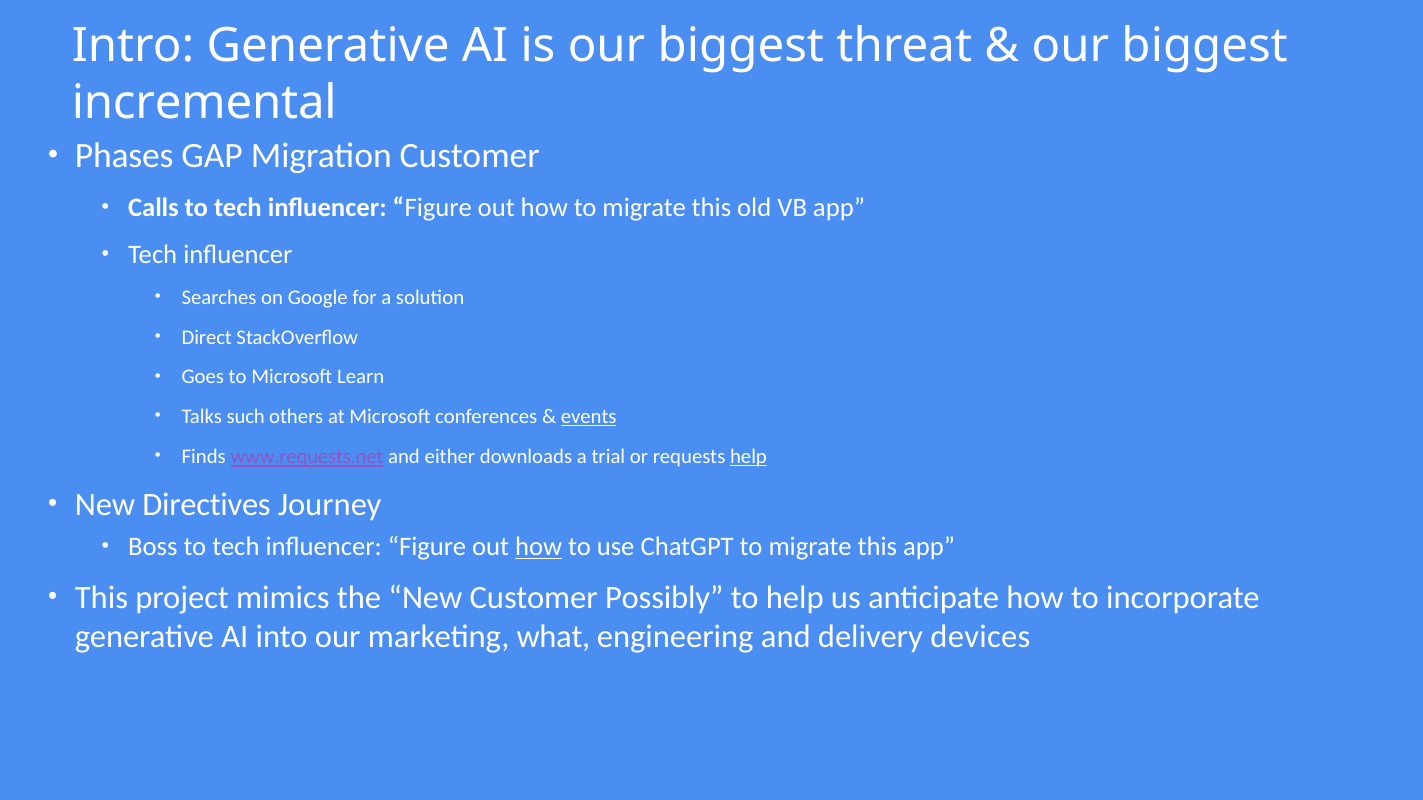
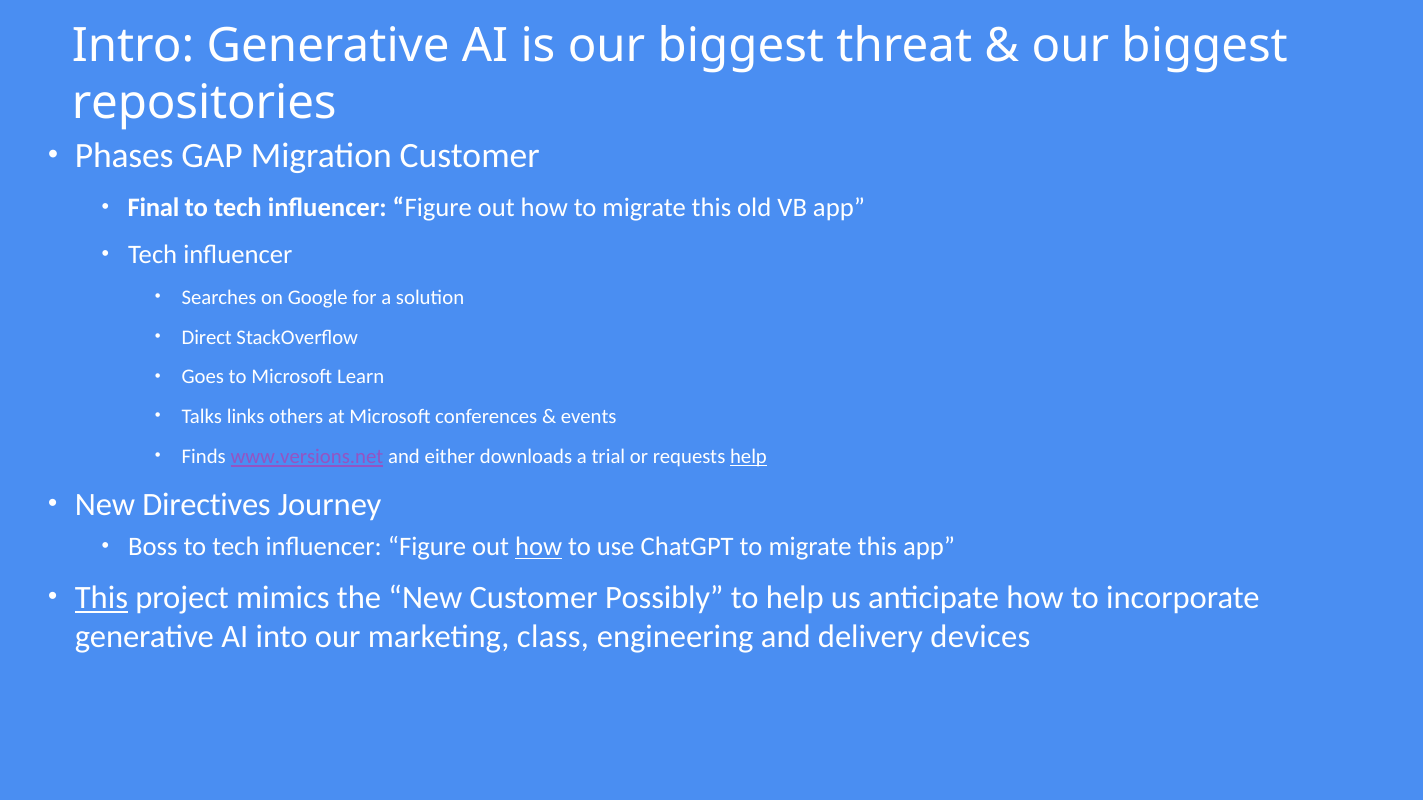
incremental: incremental -> repositories
Calls: Calls -> Final
such: such -> links
events underline: present -> none
www.requests.net: www.requests.net -> www.versions.net
This at (101, 598) underline: none -> present
what: what -> class
